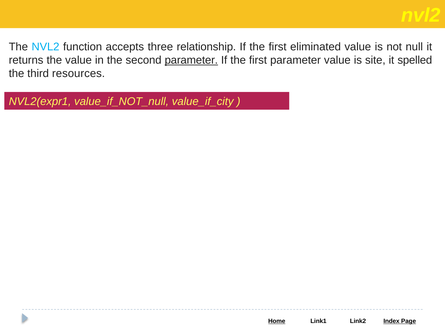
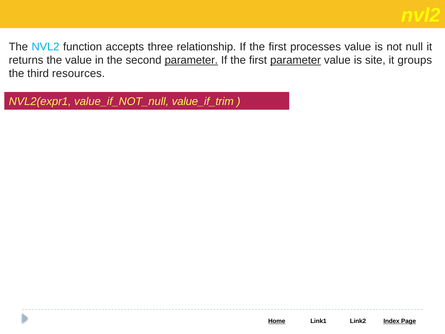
eliminated: eliminated -> processes
parameter at (296, 60) underline: none -> present
spelled: spelled -> groups
value_if_city: value_if_city -> value_if_trim
